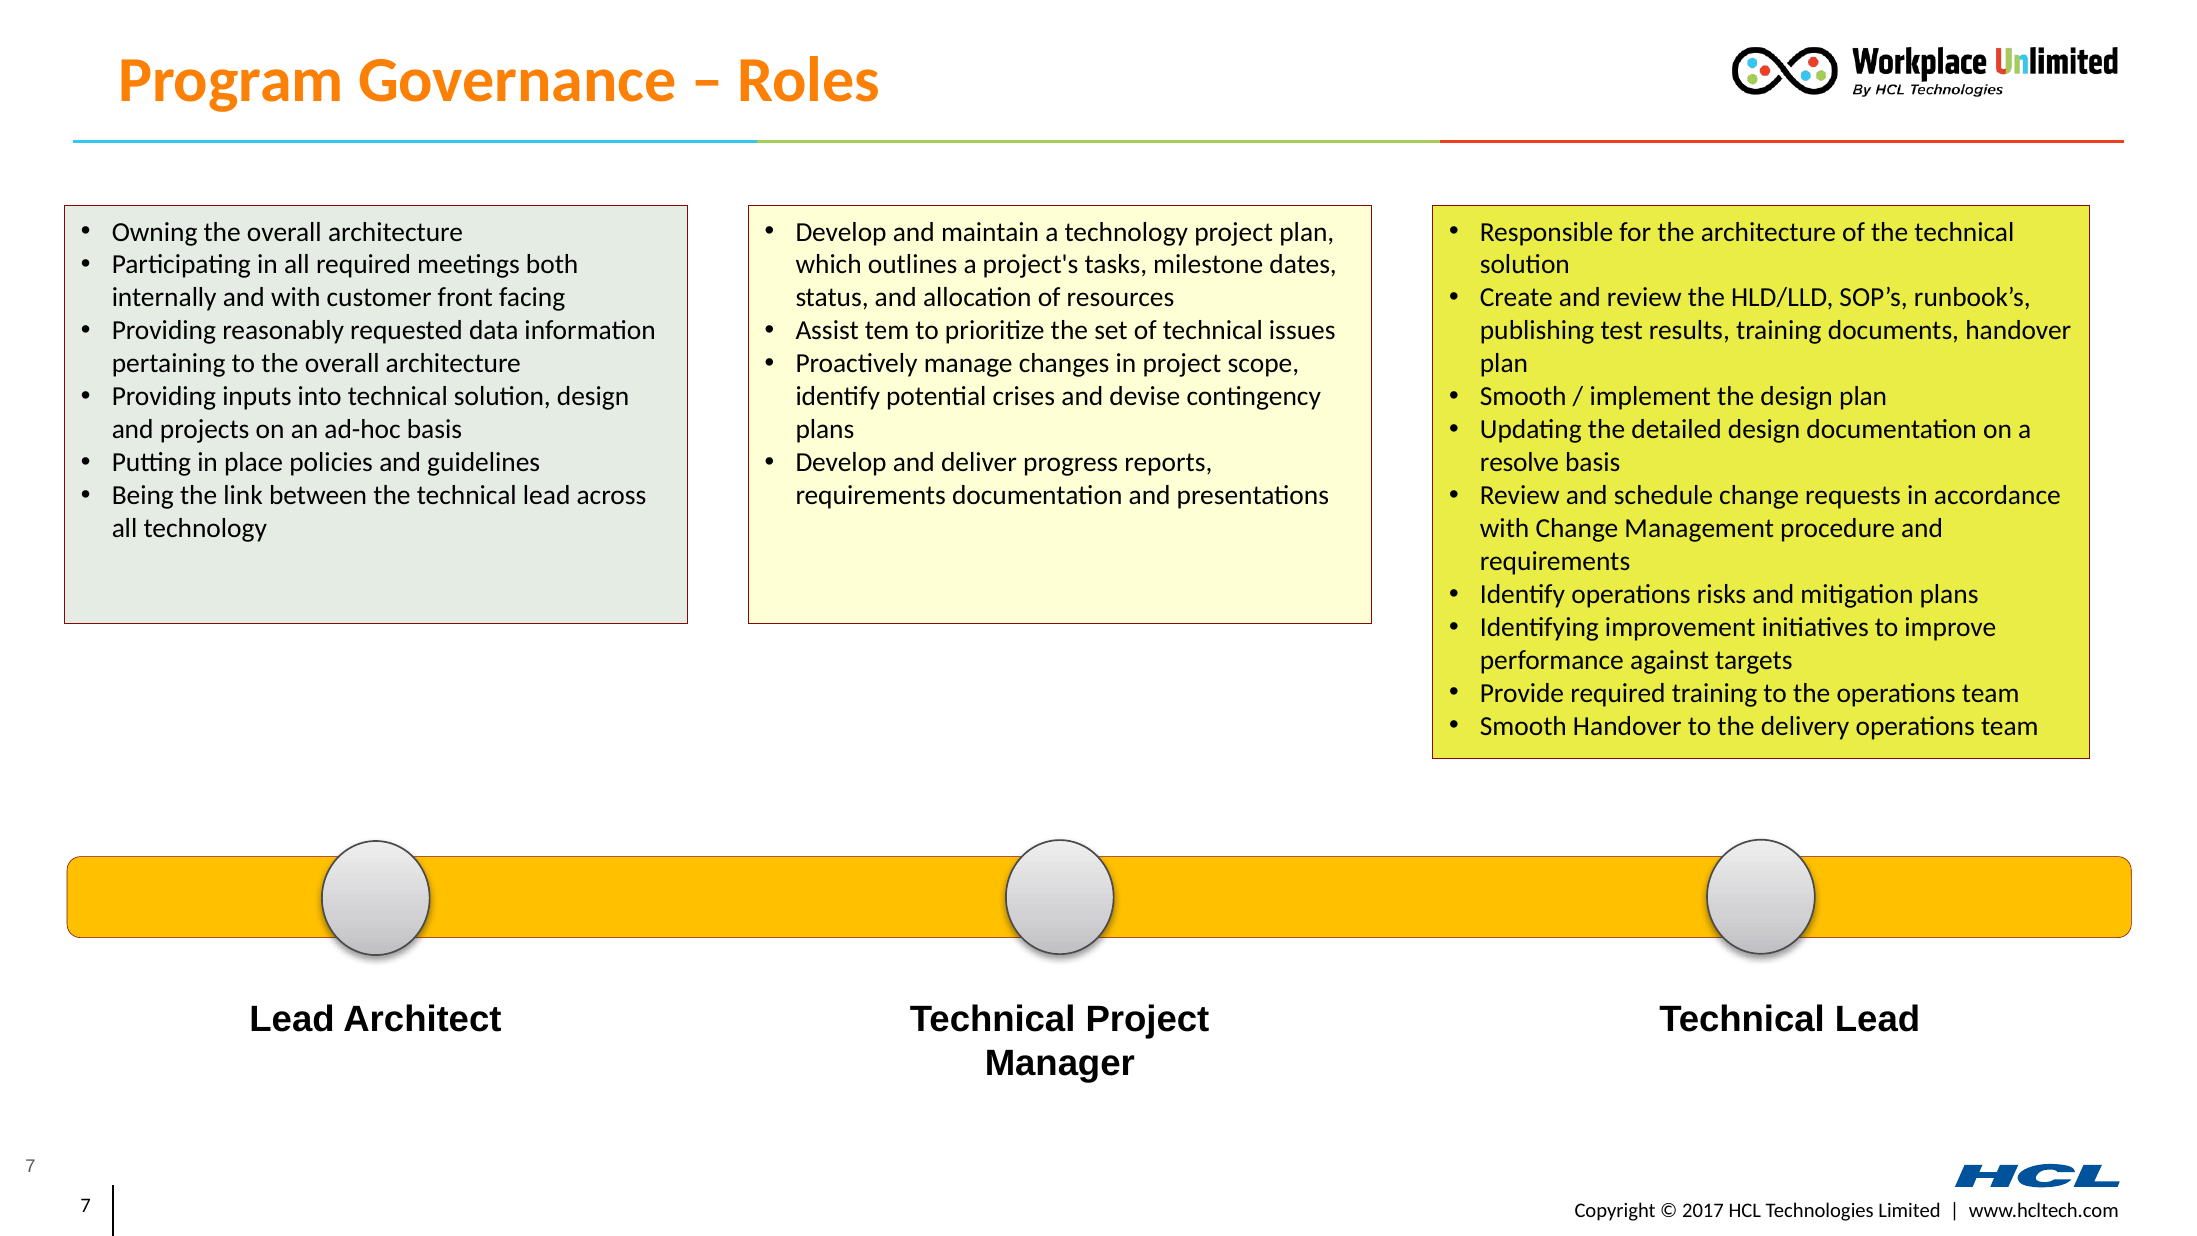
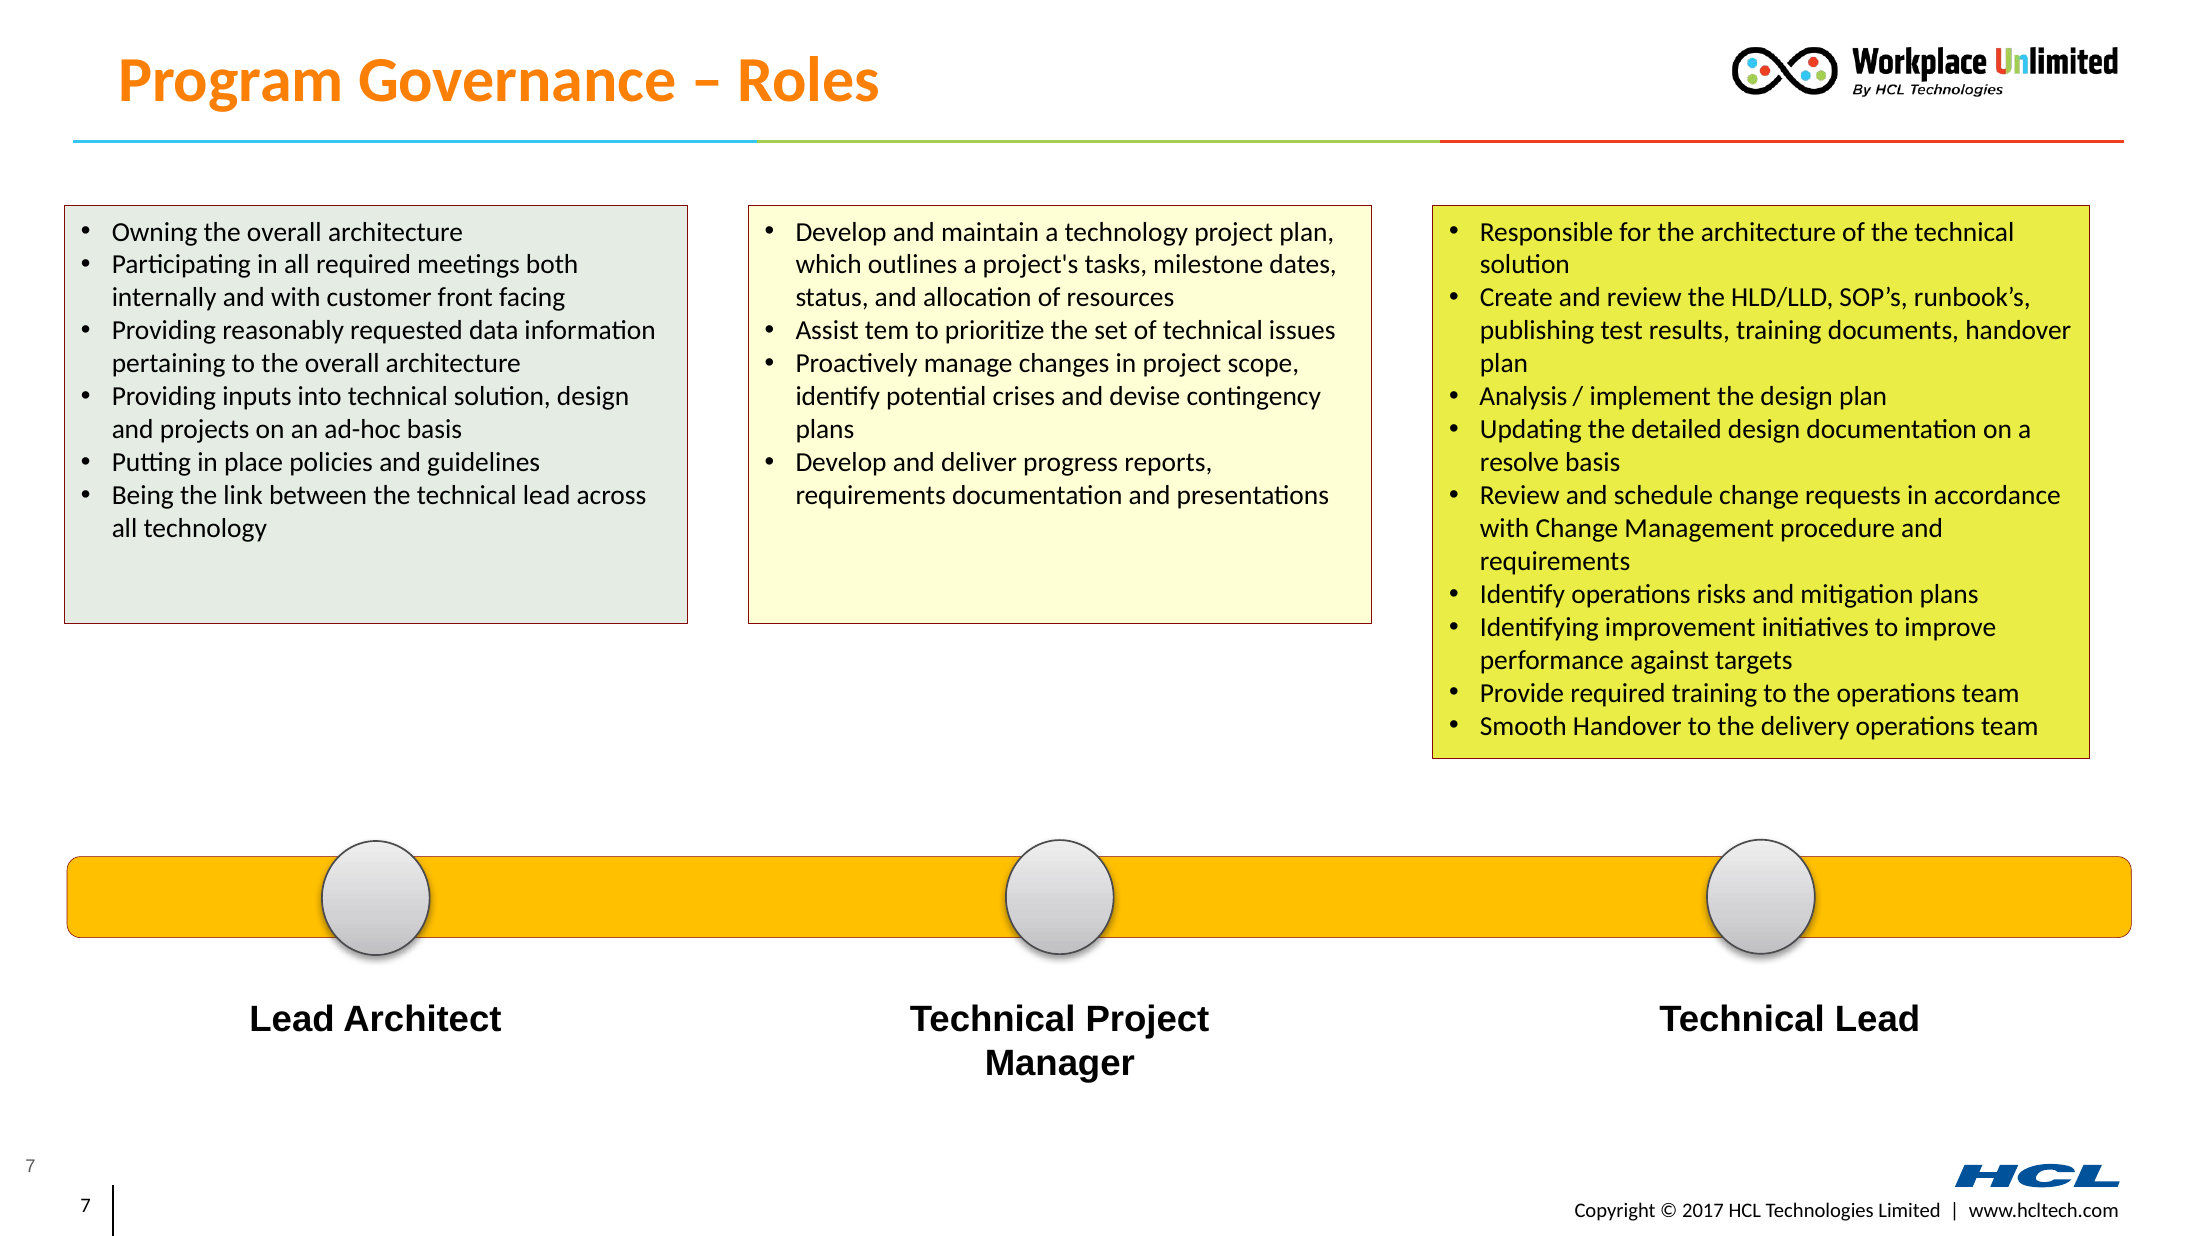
Smooth at (1523, 397): Smooth -> Analysis
